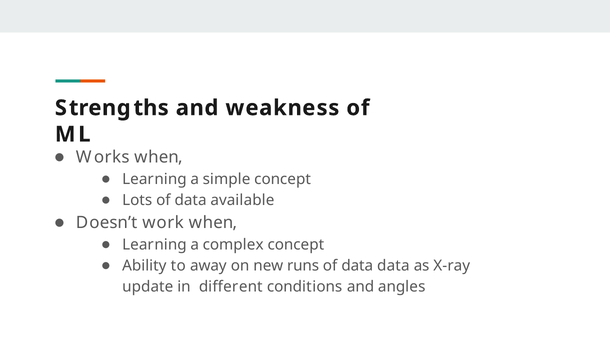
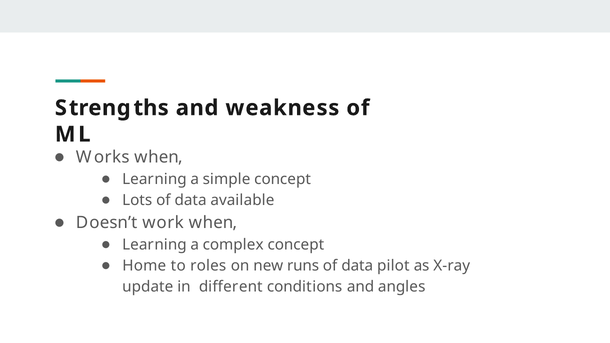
Ability: Ability -> Home
away: away -> roles
data data: data -> pilot
